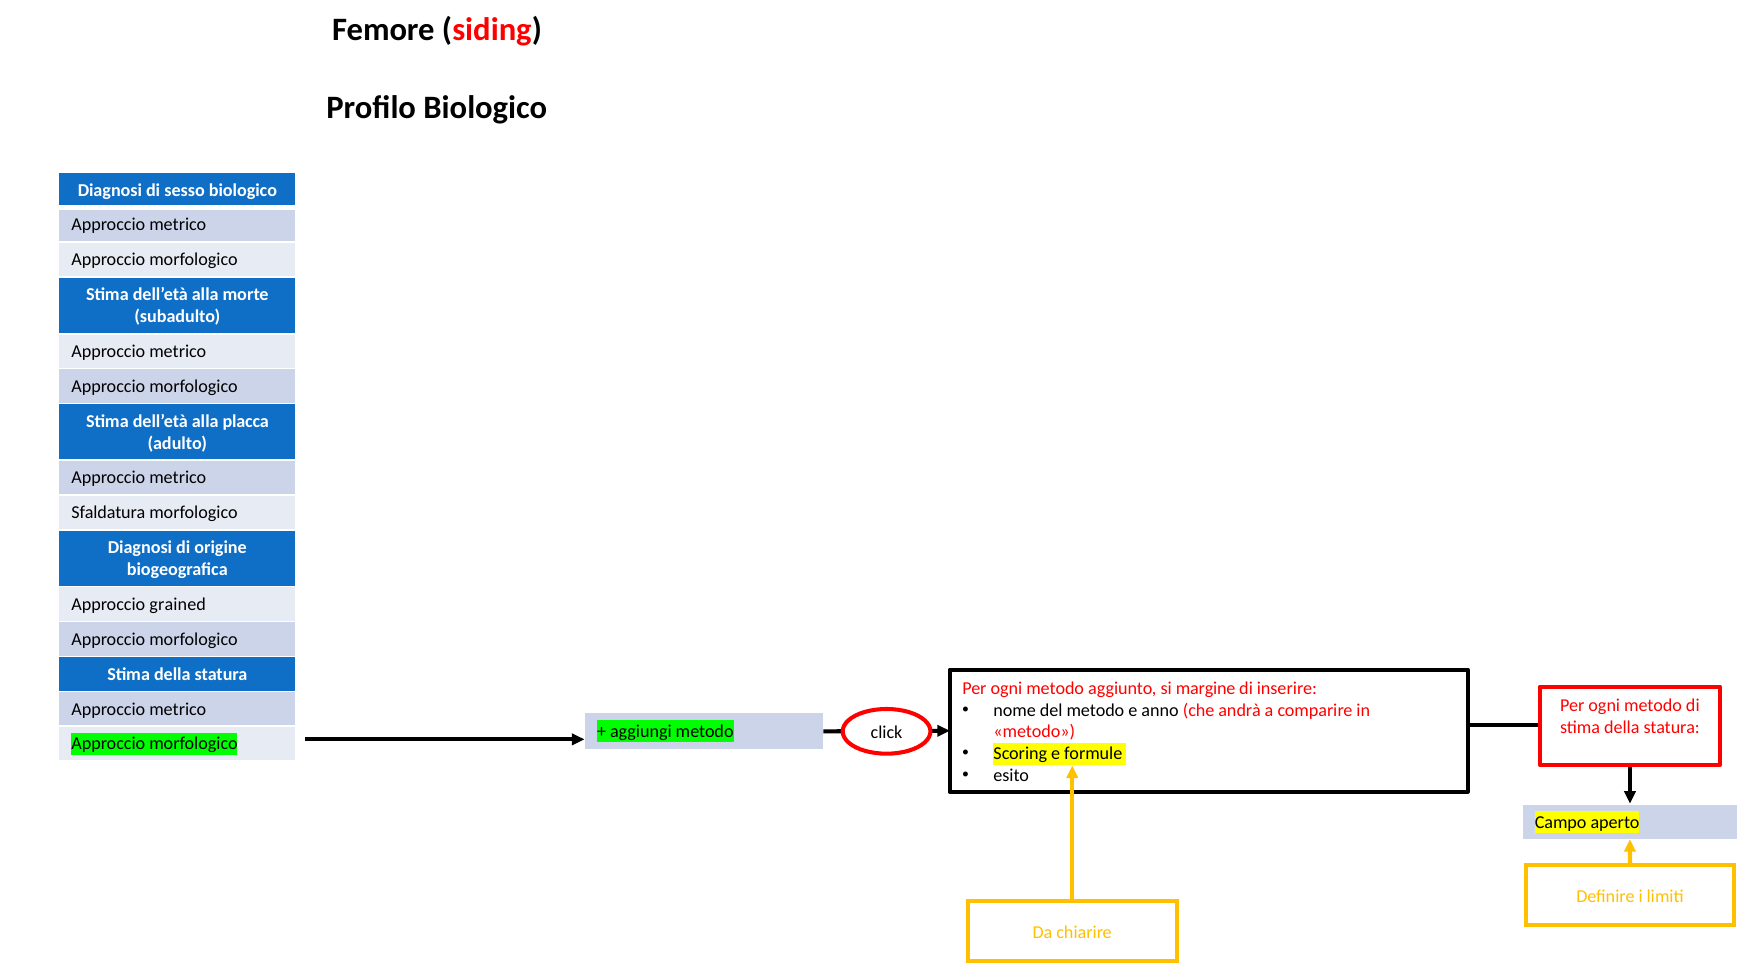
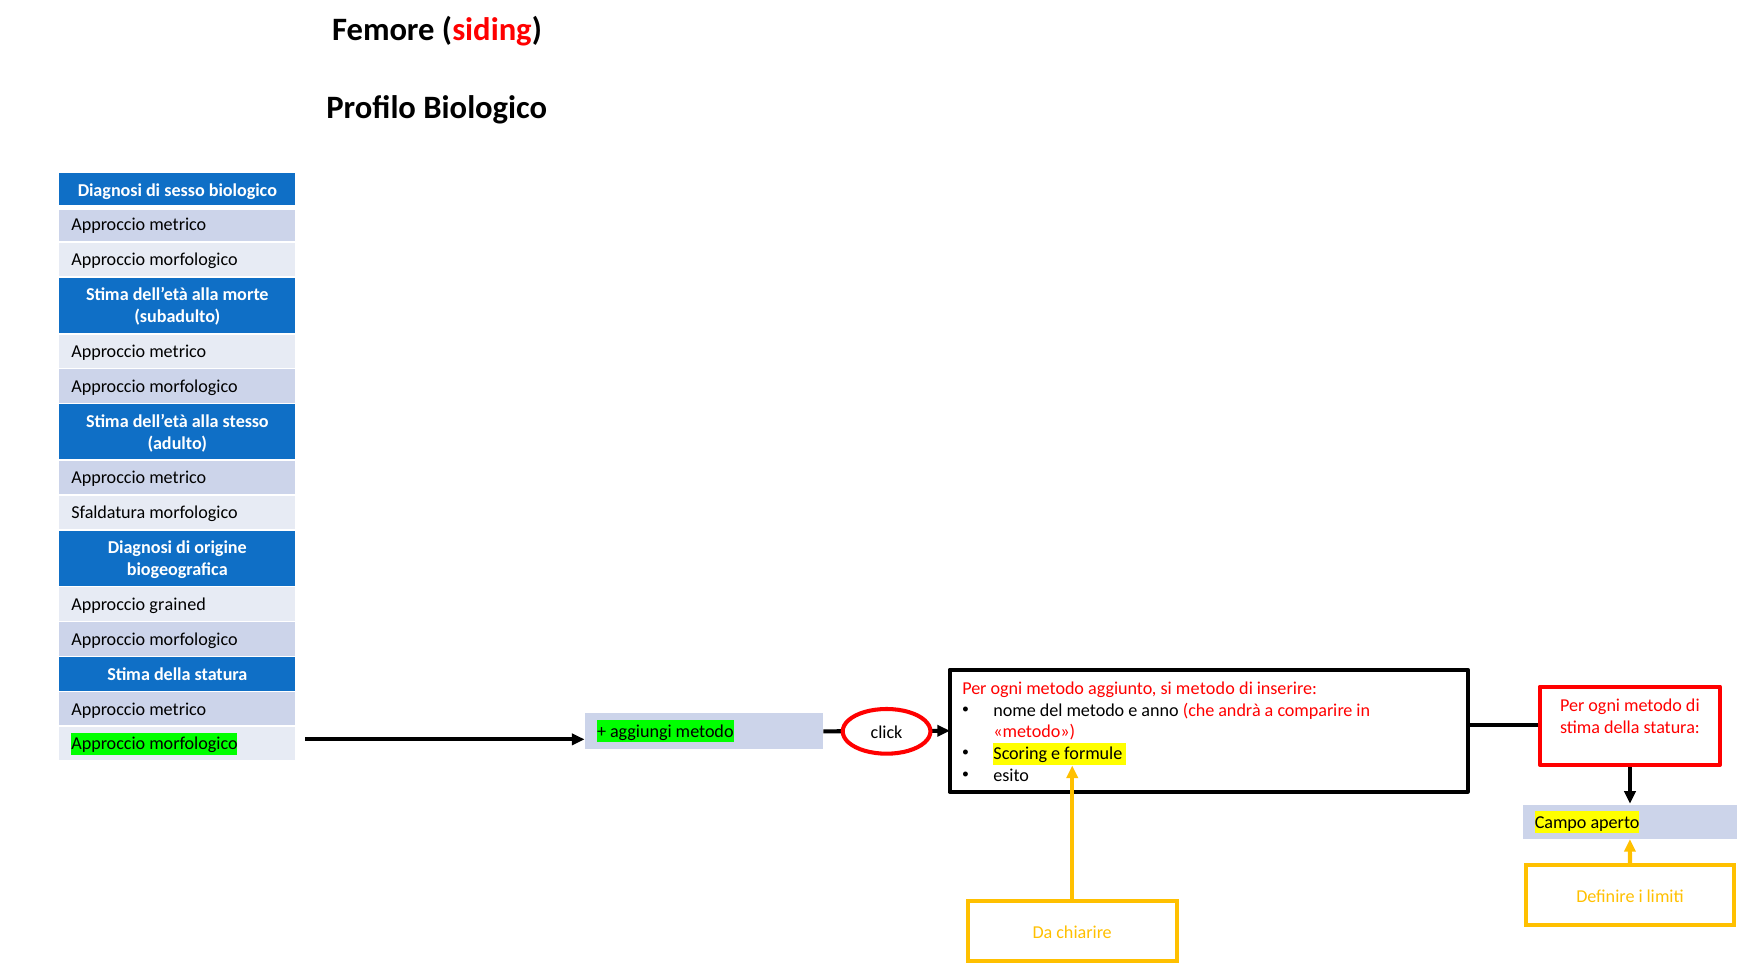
placca: placca -> stesso
si margine: margine -> metodo
